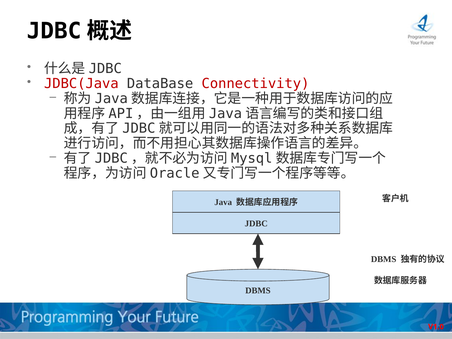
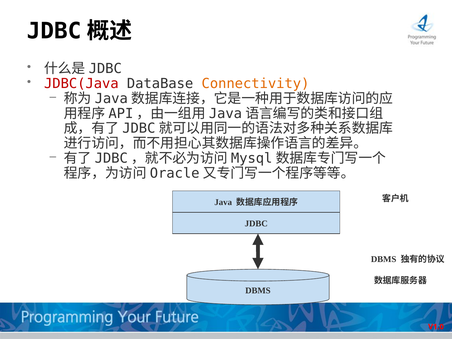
Connectivity colour: red -> orange
